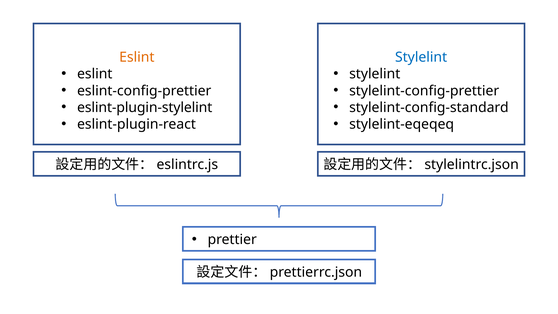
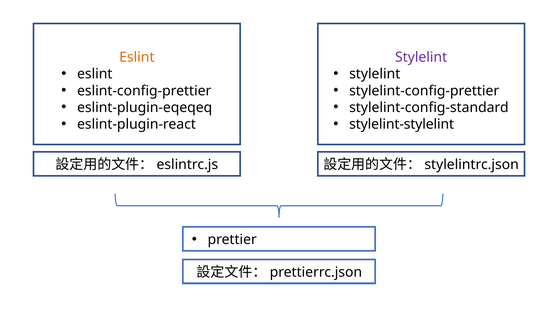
Stylelint at (421, 57) colour: blue -> purple
eslint-plugin-stylelint: eslint-plugin-stylelint -> eslint-plugin-eqeqeq
stylelint-eqeqeq: stylelint-eqeqeq -> stylelint-stylelint
